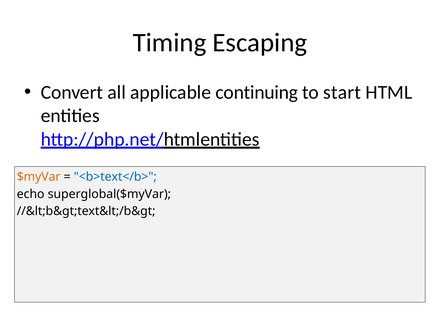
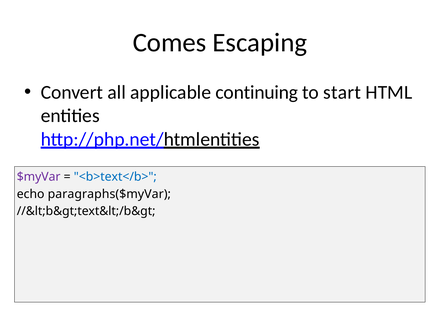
Timing: Timing -> Comes
$myVar colour: orange -> purple
superglobal($myVar: superglobal($myVar -> paragraphs($myVar
